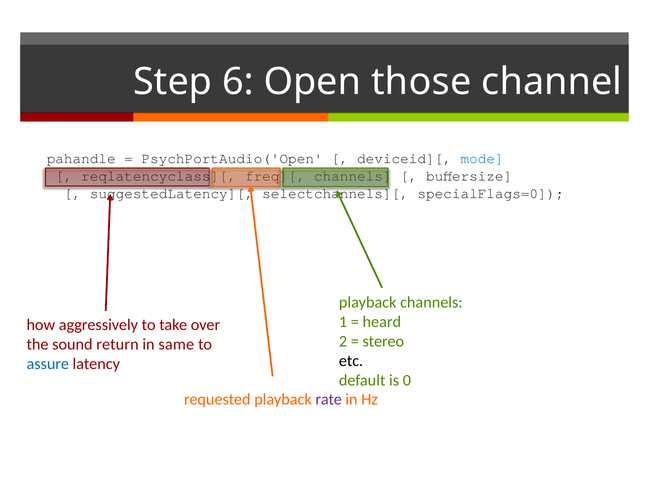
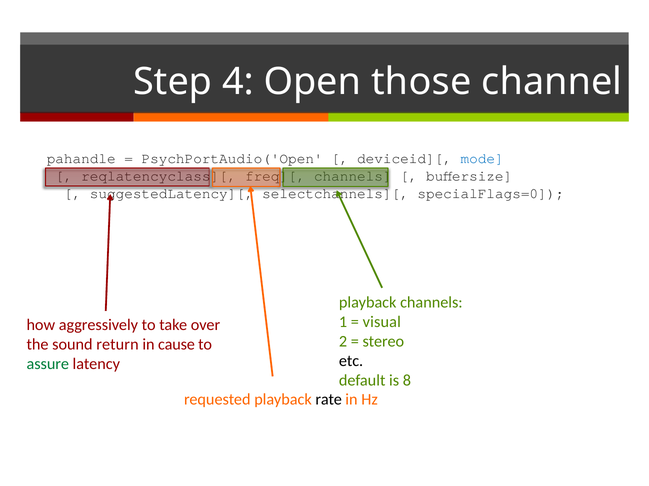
6: 6 -> 4
heard: heard -> visual
same: same -> cause
assure colour: blue -> green
0: 0 -> 8
rate colour: purple -> black
